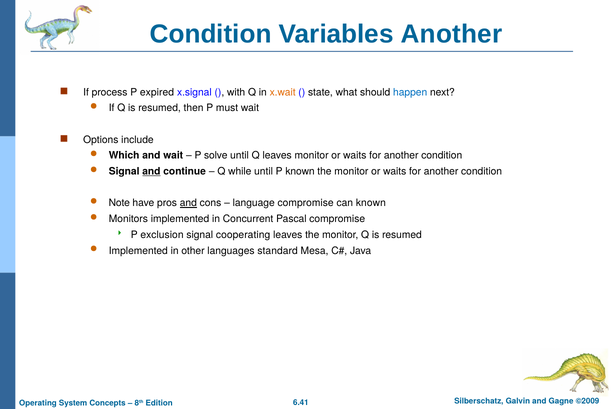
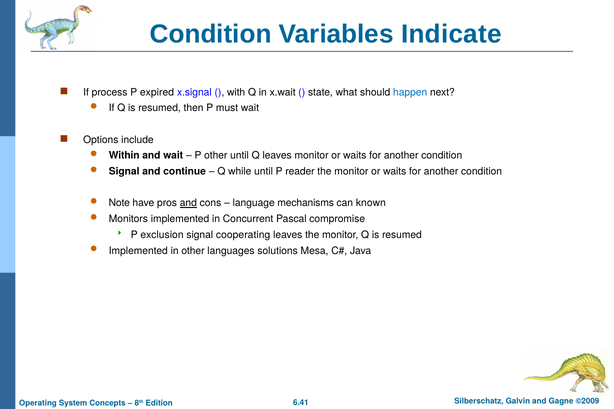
Variables Another: Another -> Indicate
x.wait colour: orange -> black
Which: Which -> Within
P solve: solve -> other
and at (151, 172) underline: present -> none
P known: known -> reader
language compromise: compromise -> mechanisms
standard: standard -> solutions
